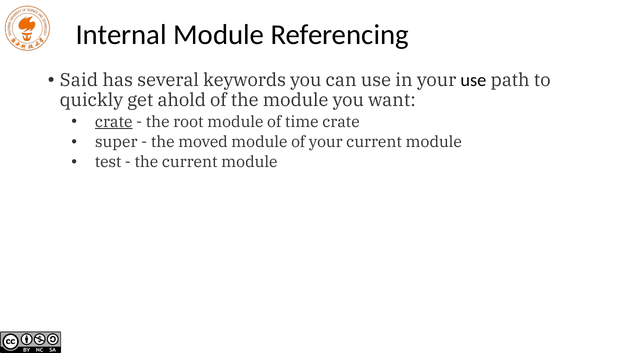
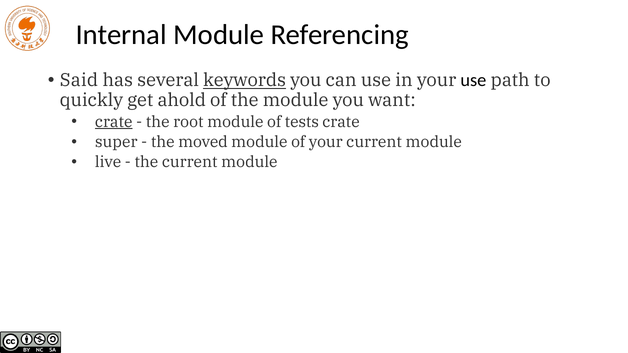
keywords underline: none -> present
time: time -> tests
test: test -> live
